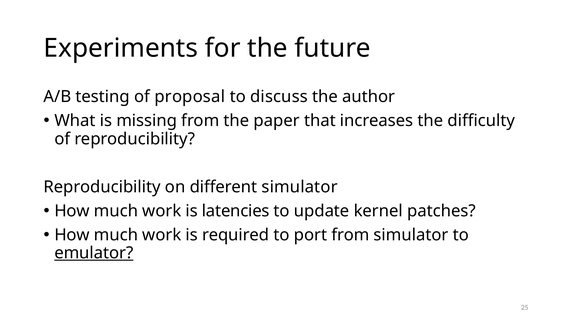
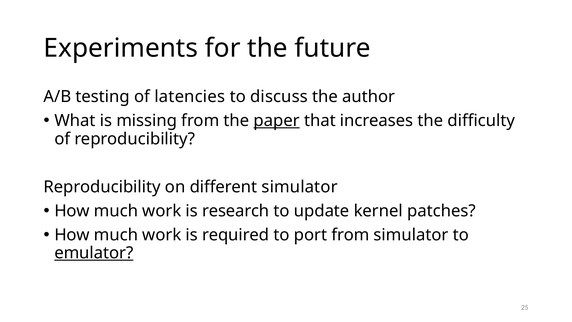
proposal: proposal -> latencies
paper underline: none -> present
latencies: latencies -> research
